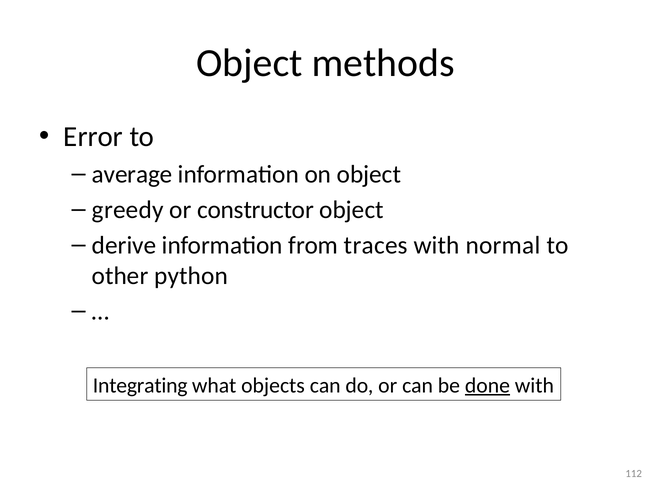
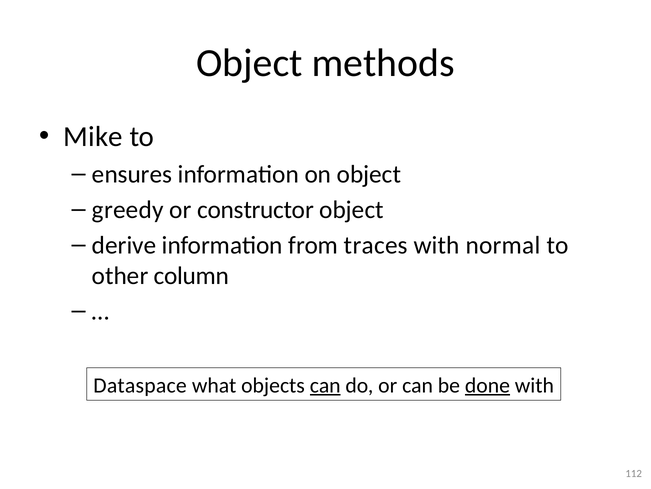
Error: Error -> Mike
average: average -> ensures
python: python -> column
Integrating: Integrating -> Dataspace
can at (325, 385) underline: none -> present
